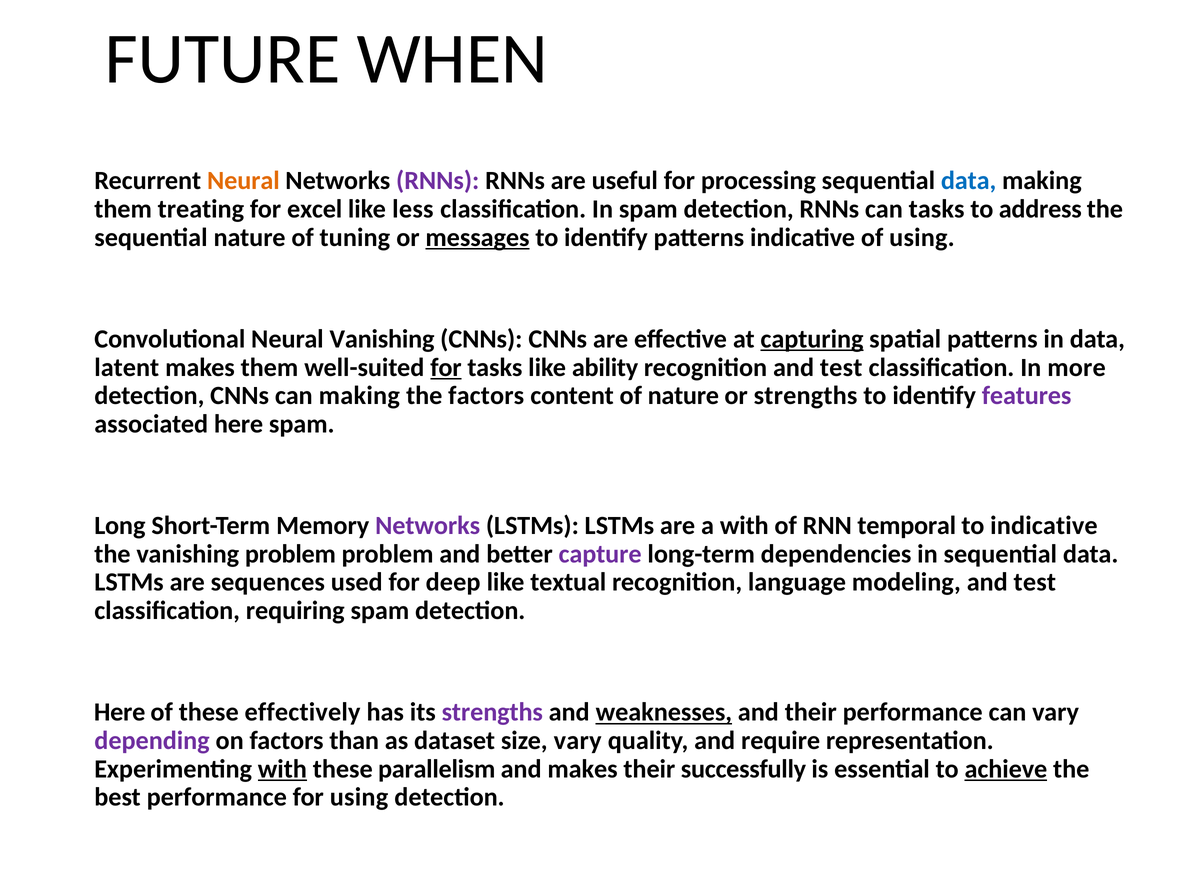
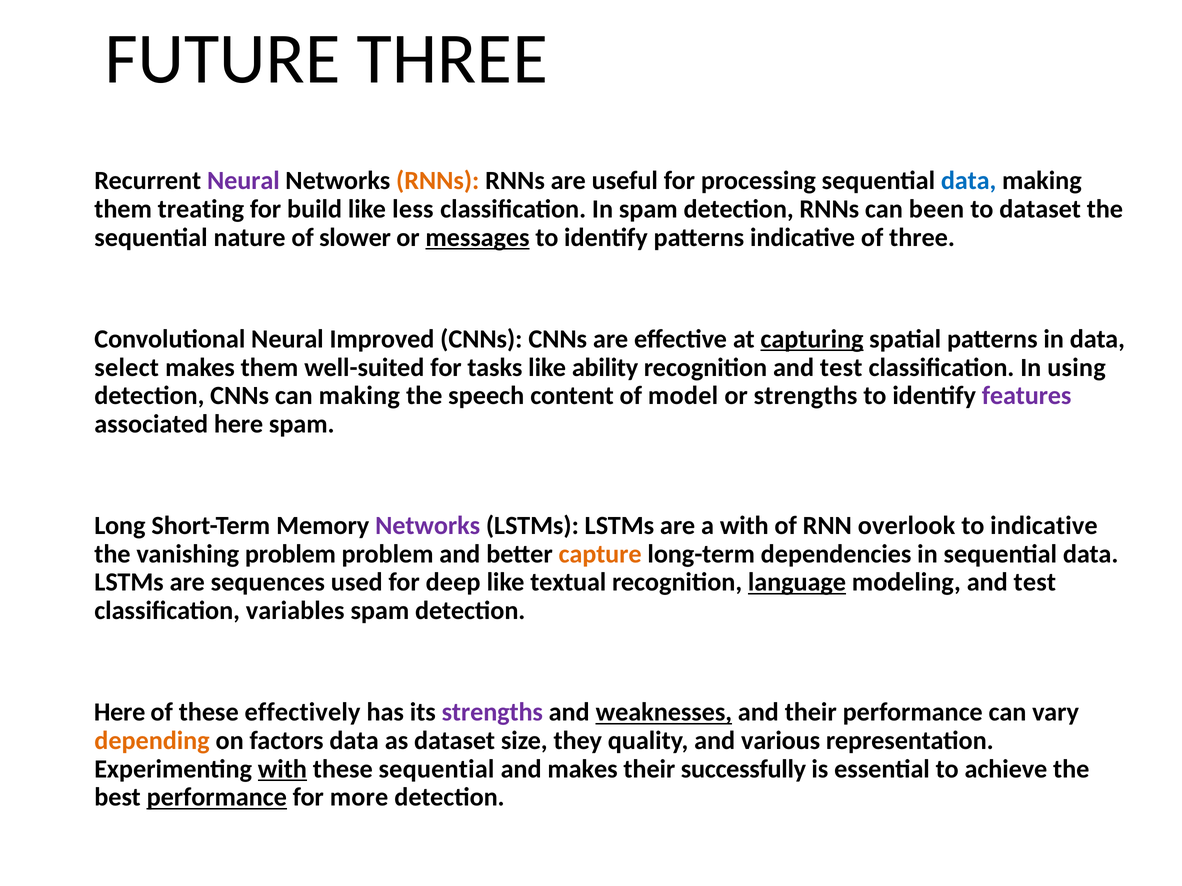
FUTURE WHEN: WHEN -> THREE
Neural at (243, 181) colour: orange -> purple
RNNs at (438, 181) colour: purple -> orange
excel: excel -> build
can tasks: tasks -> been
to address: address -> dataset
tuning: tuning -> slower
of using: using -> three
Neural Vanishing: Vanishing -> Improved
latent: latent -> select
for at (446, 368) underline: present -> none
more: more -> using
the factors: factors -> speech
of nature: nature -> model
temporal: temporal -> overlook
capture colour: purple -> orange
language underline: none -> present
requiring: requiring -> variables
depending colour: purple -> orange
factors than: than -> data
size vary: vary -> they
require: require -> various
these parallelism: parallelism -> sequential
achieve underline: present -> none
performance at (217, 798) underline: none -> present
for using: using -> more
